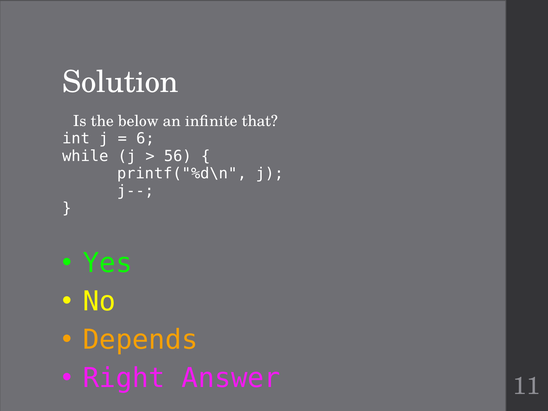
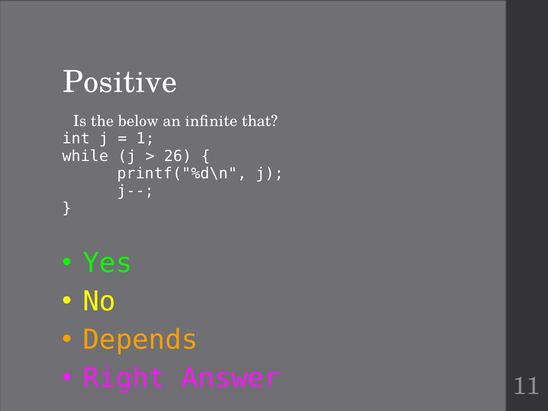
Solution: Solution -> Positive
6: 6 -> 1
56: 56 -> 26
